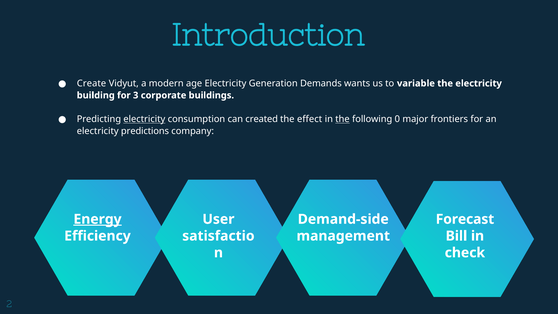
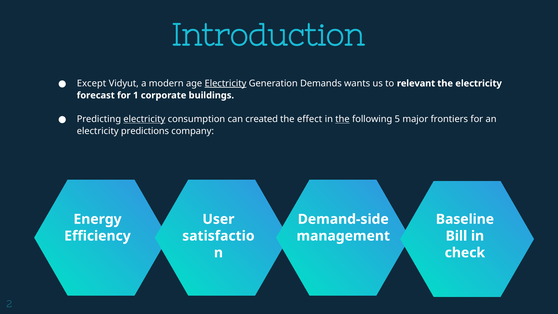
Create: Create -> Except
Electricity at (226, 83) underline: none -> present
variable: variable -> relevant
building: building -> forecast
3: 3 -> 1
0: 0 -> 5
Energy underline: present -> none
Forecast: Forecast -> Baseline
